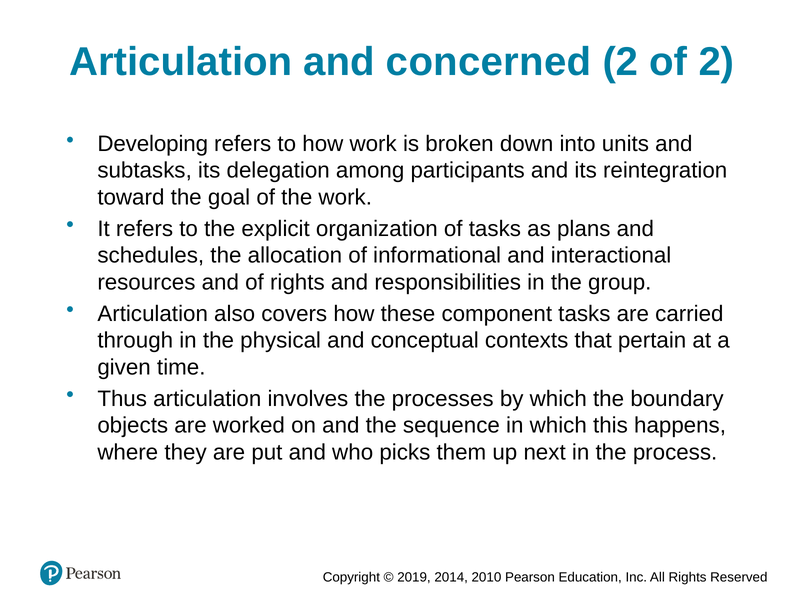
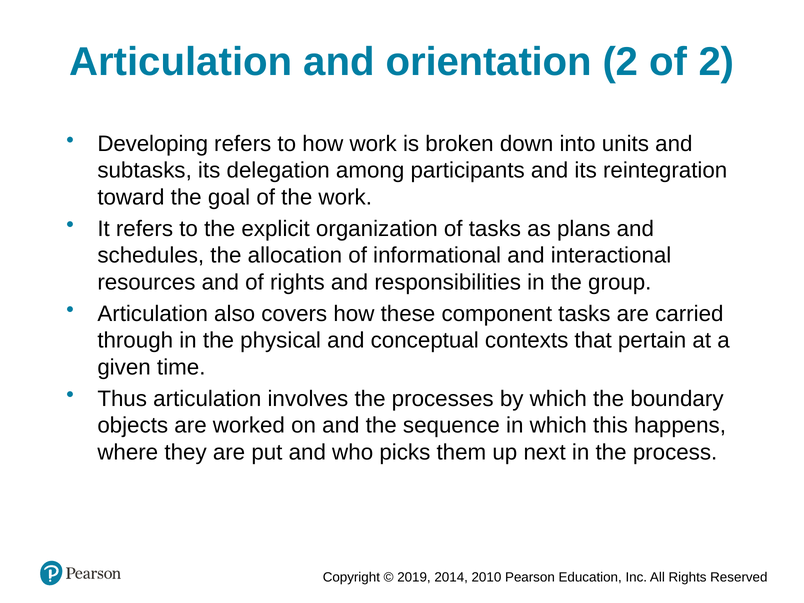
concerned: concerned -> orientation
